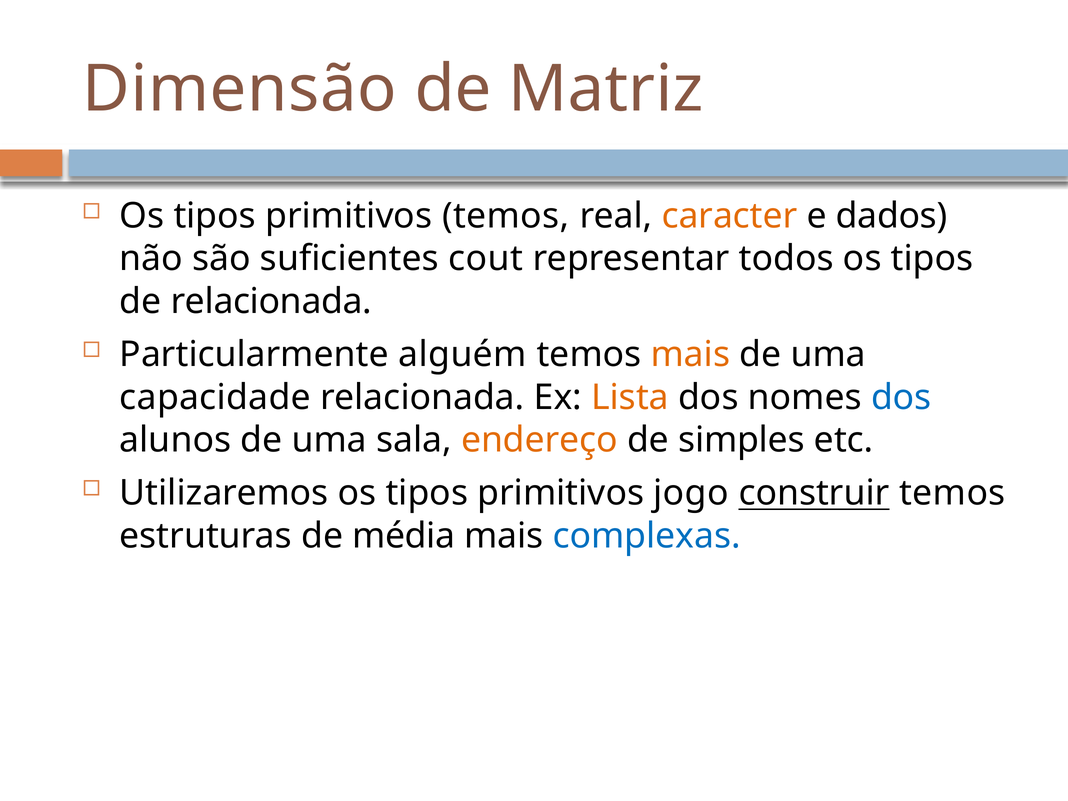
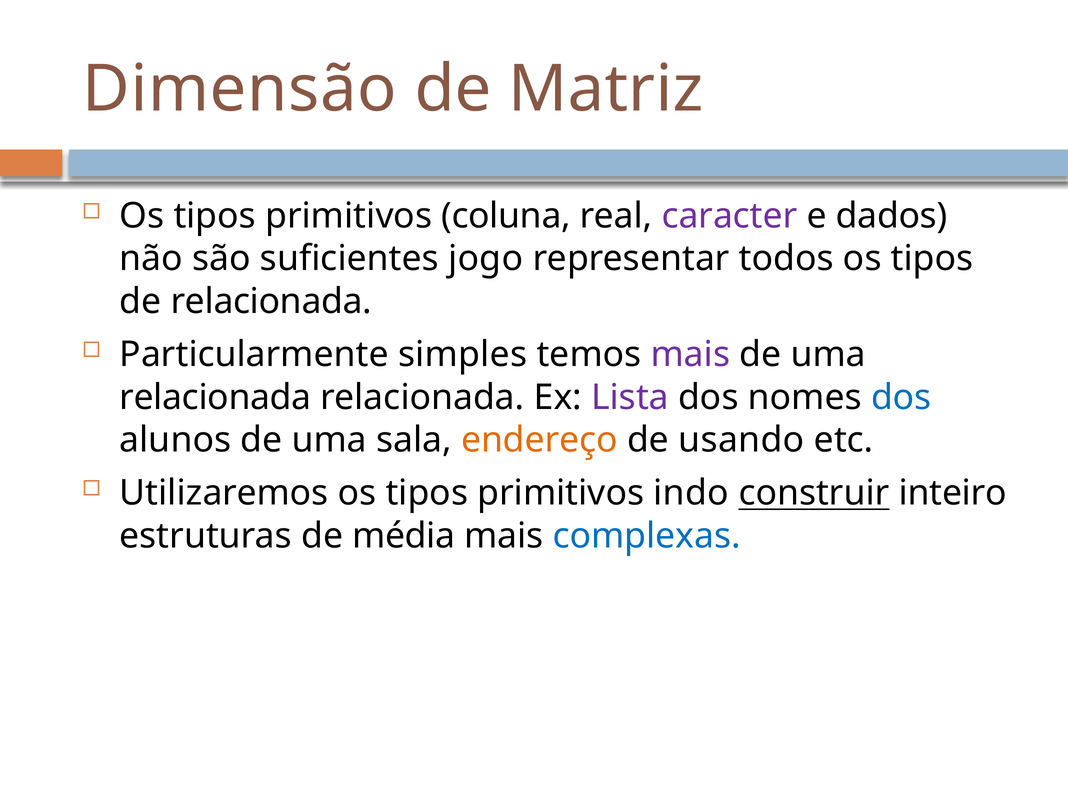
primitivos temos: temos -> coluna
caracter colour: orange -> purple
cout: cout -> jogo
alguém: alguém -> simples
mais at (690, 355) colour: orange -> purple
capacidade at (215, 397): capacidade -> relacionada
Lista colour: orange -> purple
simples: simples -> usando
jogo: jogo -> indo
construir temos: temos -> inteiro
